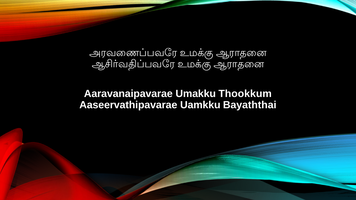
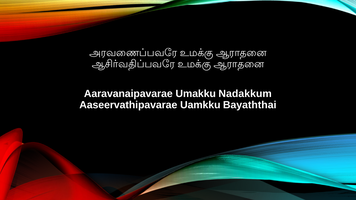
Thookkum: Thookkum -> Nadakkum
